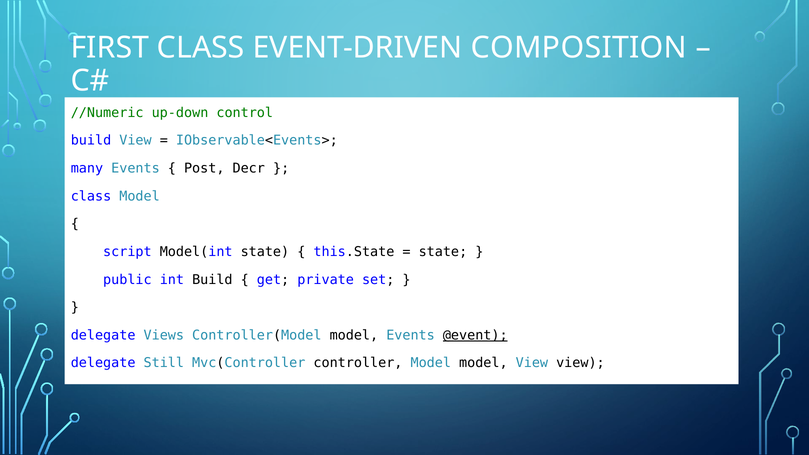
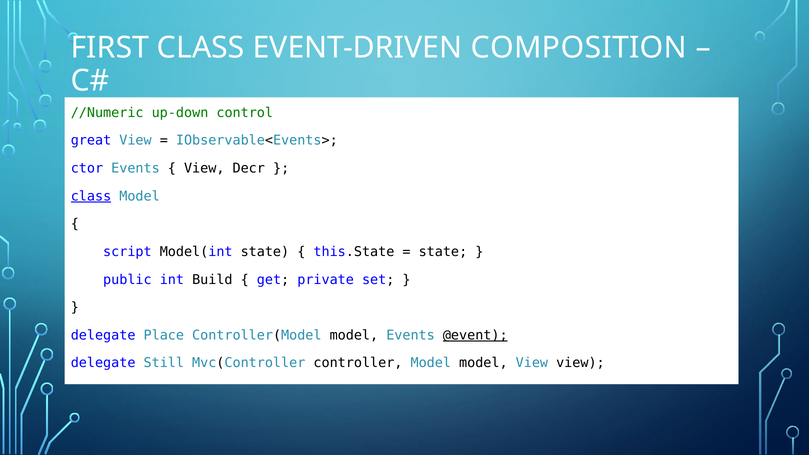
build at (91, 140): build -> great
many: many -> ctor
Post at (204, 168): Post -> View
class at (91, 196) underline: none -> present
Views: Views -> Place
